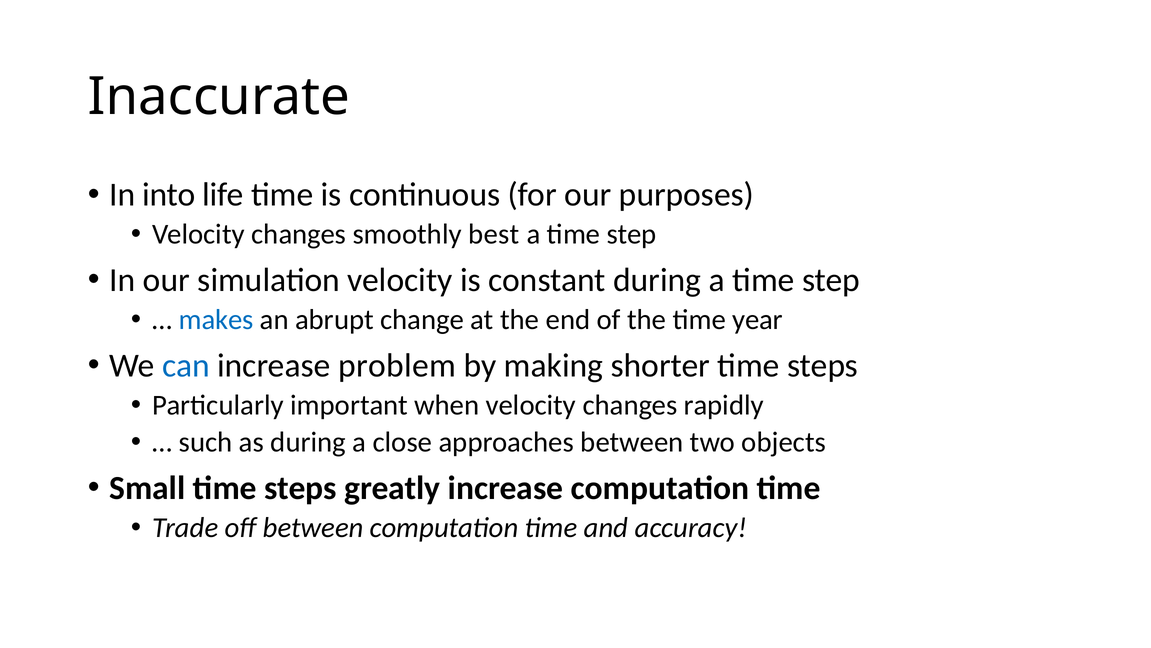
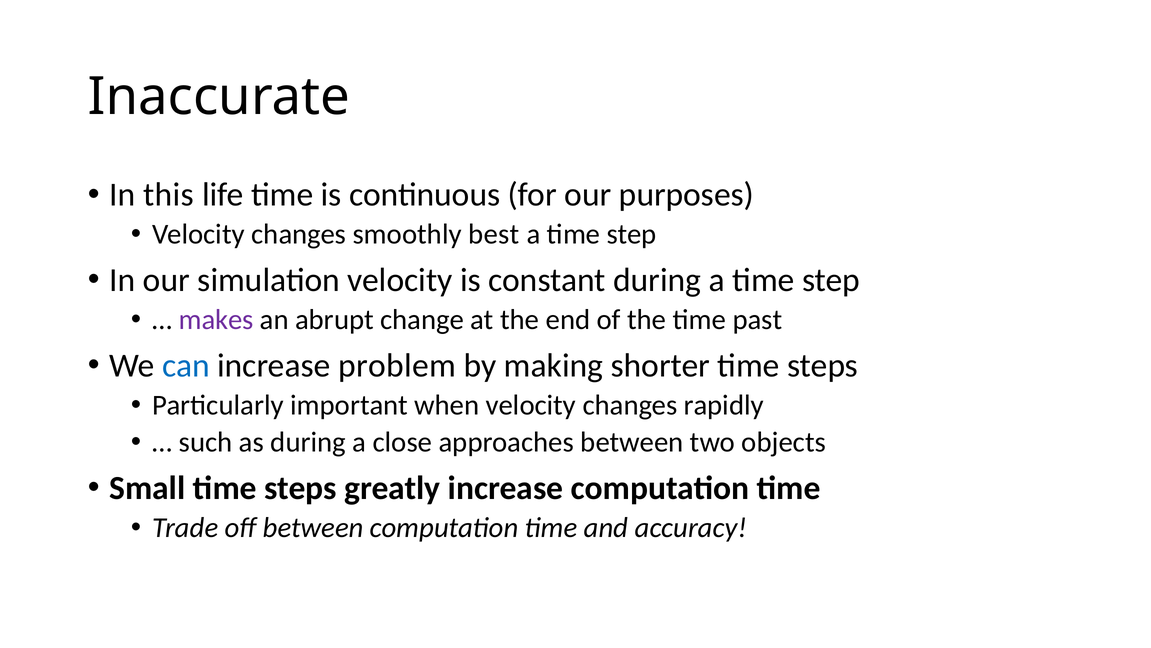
into: into -> this
makes colour: blue -> purple
year: year -> past
